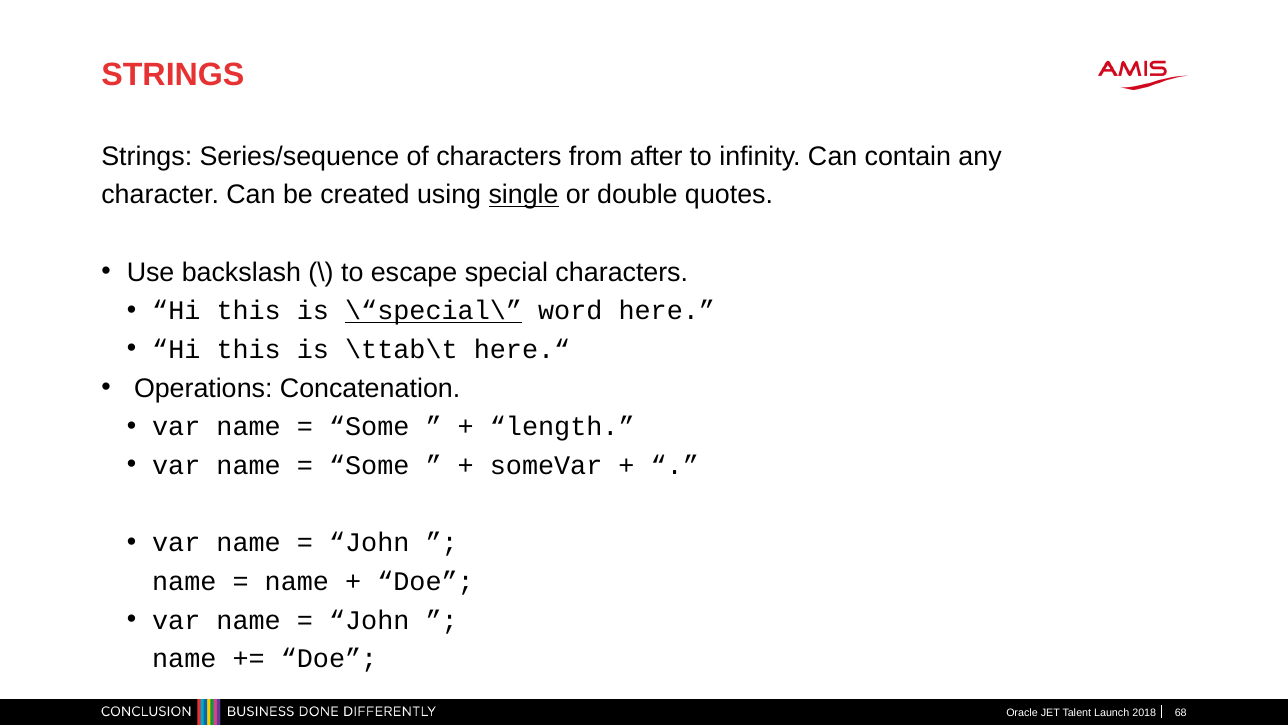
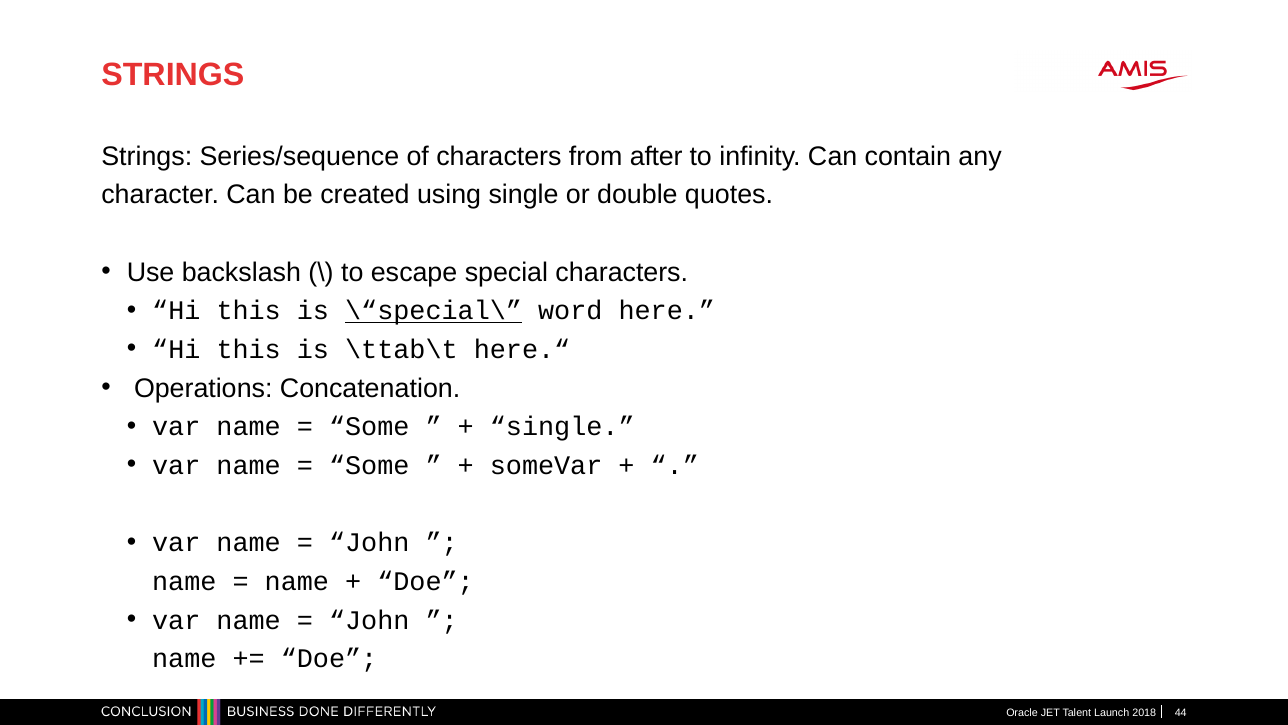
single at (524, 195) underline: present -> none
length at (562, 427): length -> single
68: 68 -> 44
